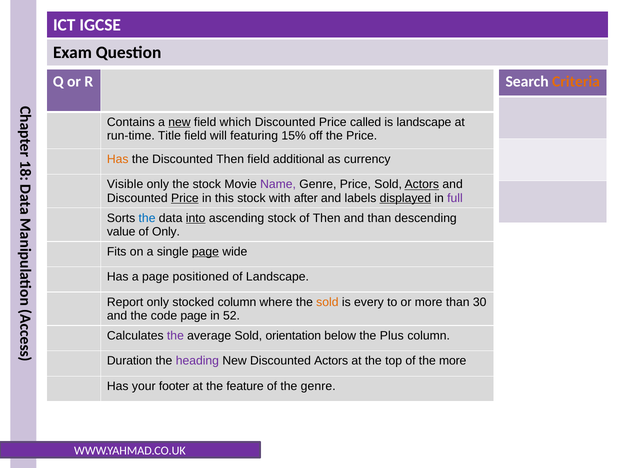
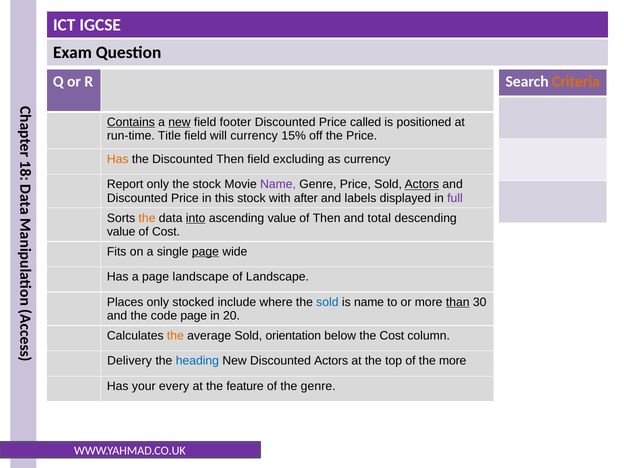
Contains underline: none -> present
which: which -> footer
is landscape: landscape -> positioned
will featuring: featuring -> currency
additional: additional -> excluding
Visible: Visible -> Report
Price at (185, 198) underline: present -> none
displayed underline: present -> none
the at (147, 218) colour: blue -> orange
ascending stock: stock -> value
and than: than -> total
of Only: Only -> Cost
page positioned: positioned -> landscape
Report: Report -> Places
stocked column: column -> include
sold at (327, 302) colour: orange -> blue
is every: every -> name
than at (458, 302) underline: none -> present
52: 52 -> 20
the at (175, 336) colour: purple -> orange
the Plus: Plus -> Cost
Duration: Duration -> Delivery
heading colour: purple -> blue
footer: footer -> every
